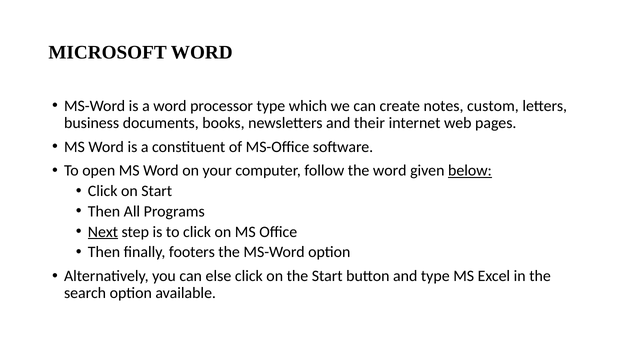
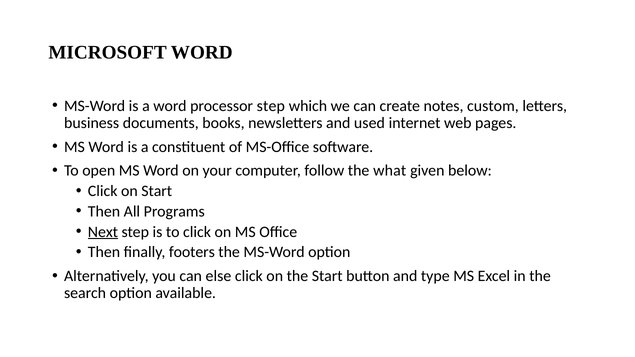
processor type: type -> step
their: their -> used
the word: word -> what
below underline: present -> none
